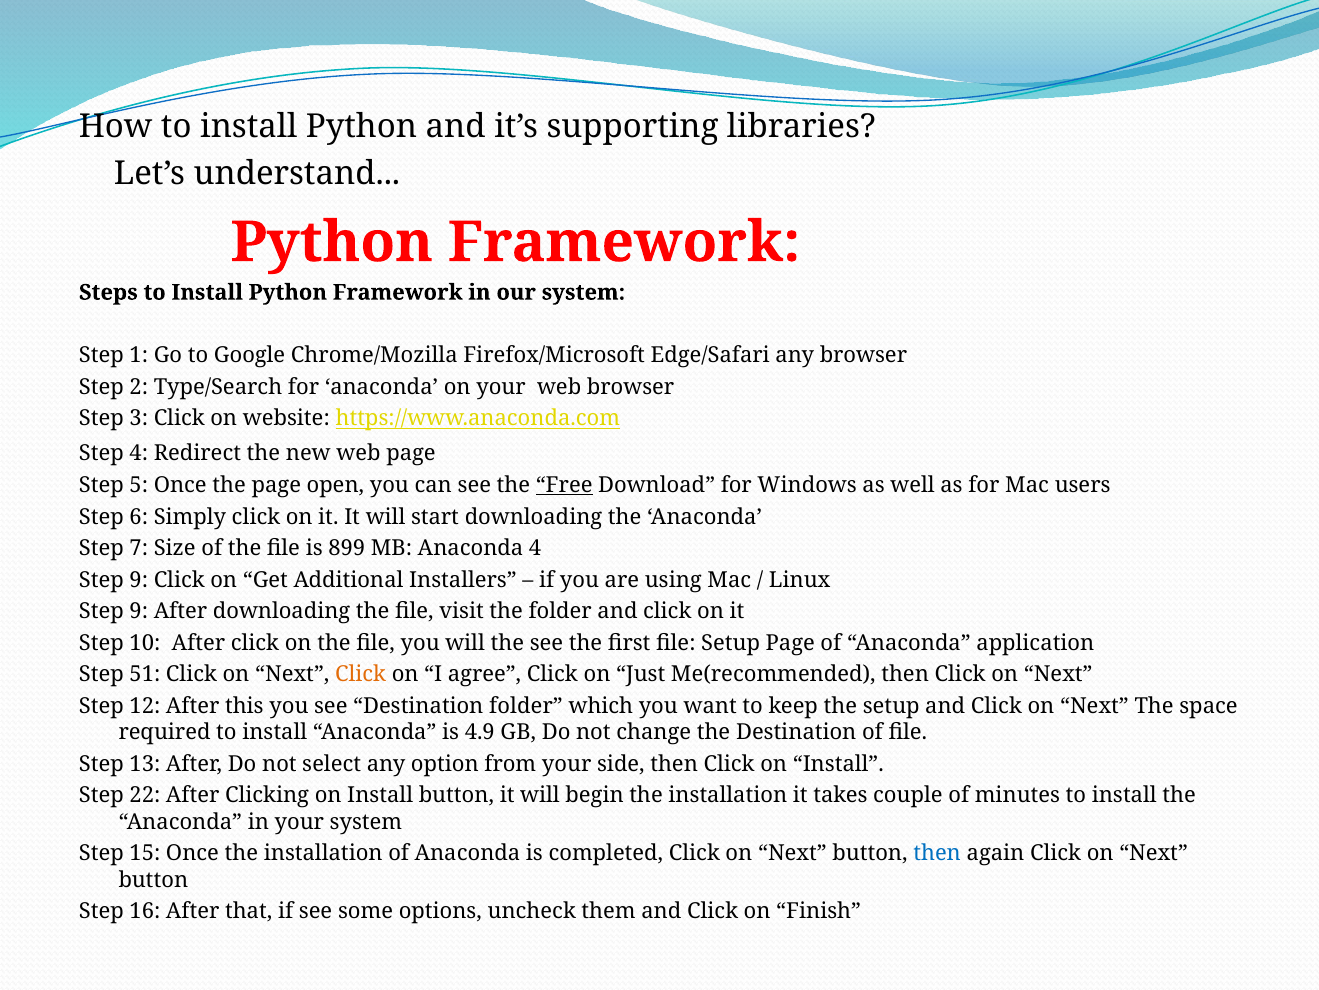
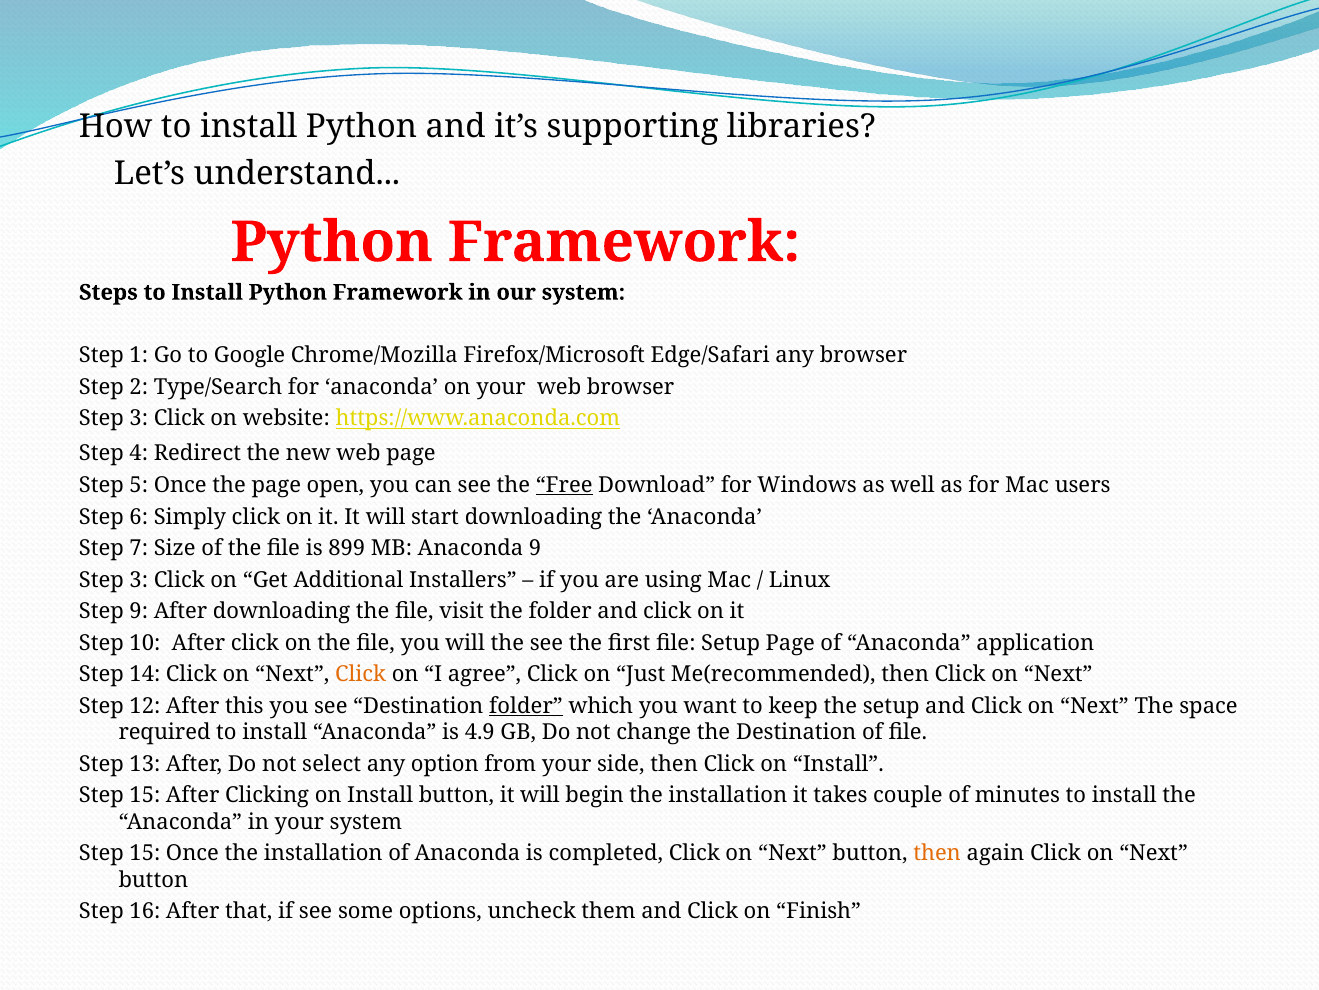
Anaconda 4: 4 -> 9
9 at (139, 579): 9 -> 3
51: 51 -> 14
folder at (526, 706) underline: none -> present
22 at (145, 795): 22 -> 15
then at (937, 853) colour: blue -> orange
